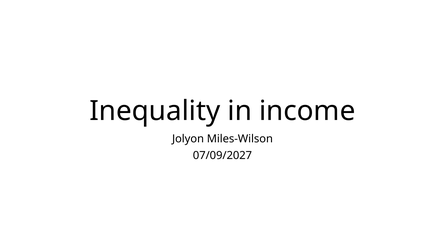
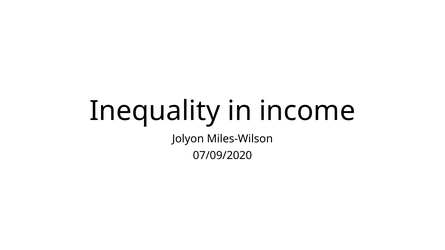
07/09/2027: 07/09/2027 -> 07/09/2020
